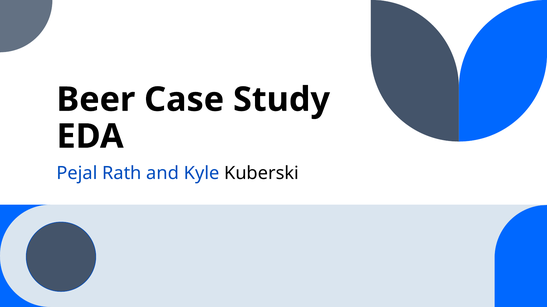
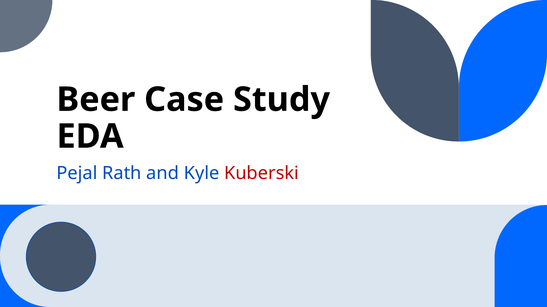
Kuberski colour: black -> red
